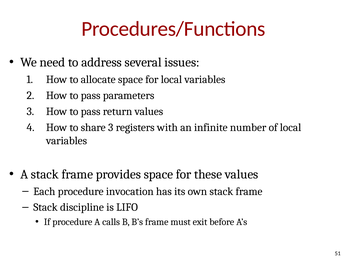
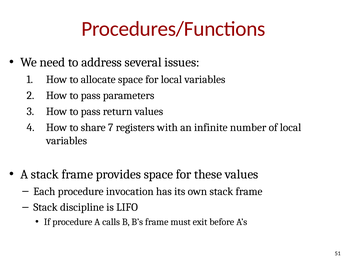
share 3: 3 -> 7
